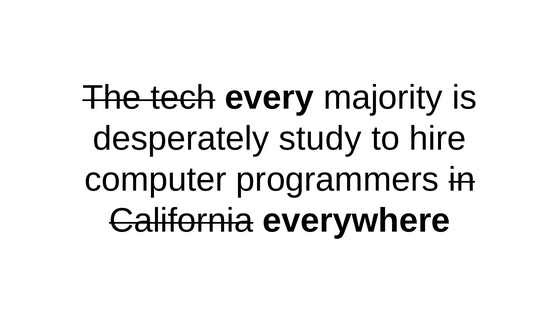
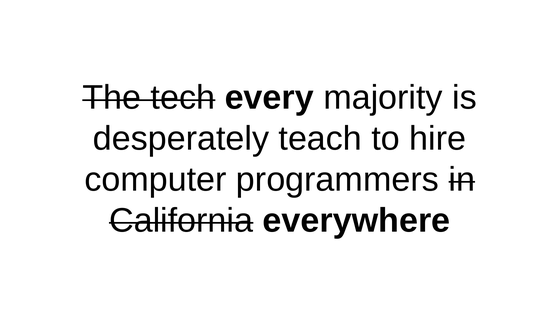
study: study -> teach
